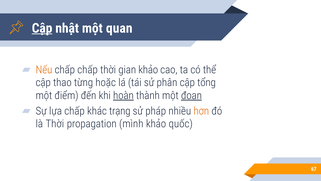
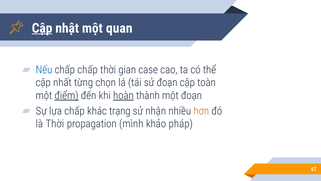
Nếu colour: orange -> blue
gian khảo: khảo -> case
thao: thao -> nhất
hoặc: hoặc -> chọn
sử phân: phân -> đoạn
tổng: tổng -> toàn
điểm underline: none -> present
đoạn at (191, 95) underline: present -> none
pháp: pháp -> nhận
quốc: quốc -> pháp
